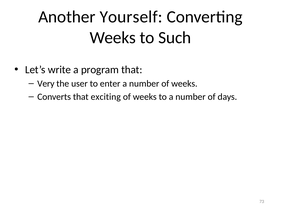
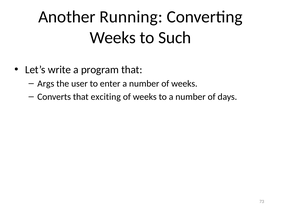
Yourself: Yourself -> Running
Very: Very -> Args
